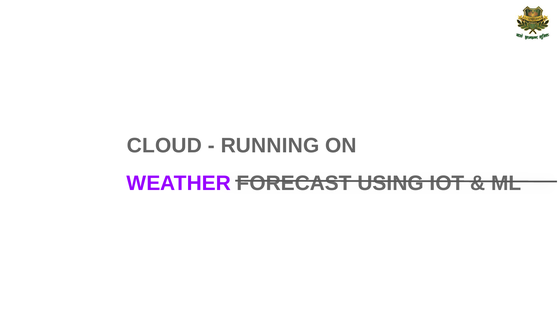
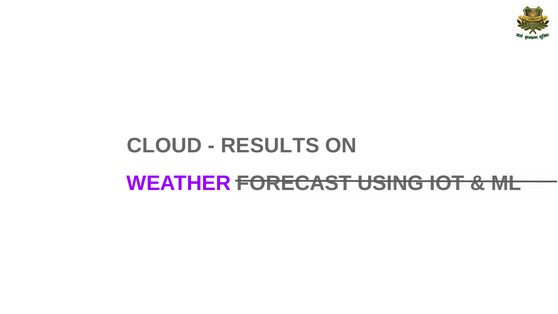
RUNNING: RUNNING -> RESULTS
